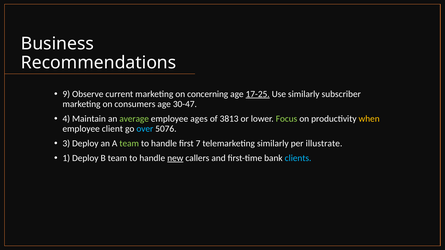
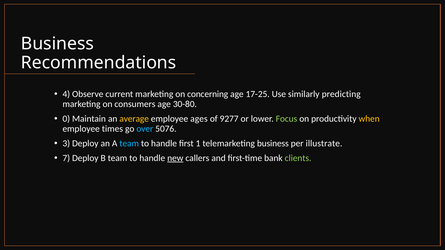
9: 9 -> 4
17-25 underline: present -> none
subscriber: subscriber -> predicting
30-47: 30-47 -> 30-80
4: 4 -> 0
average colour: light green -> yellow
3813: 3813 -> 9277
client: client -> times
team at (129, 144) colour: light green -> light blue
7: 7 -> 1
telemarketing similarly: similarly -> business
1: 1 -> 7
clients colour: light blue -> light green
